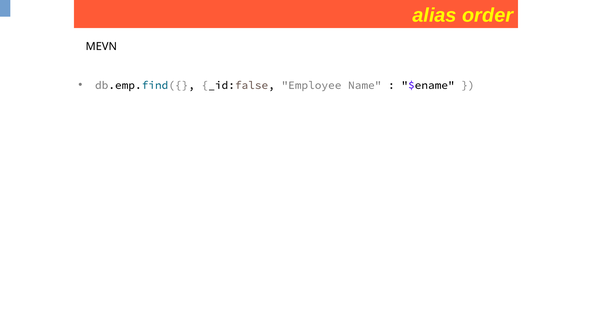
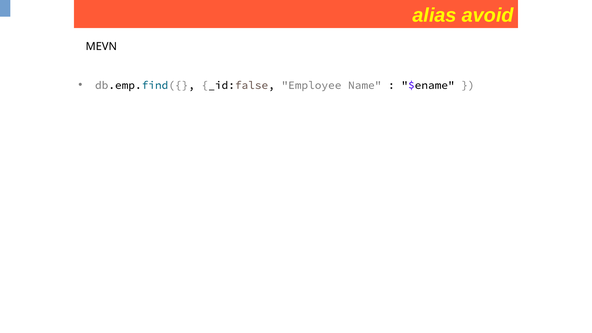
order: order -> avoid
